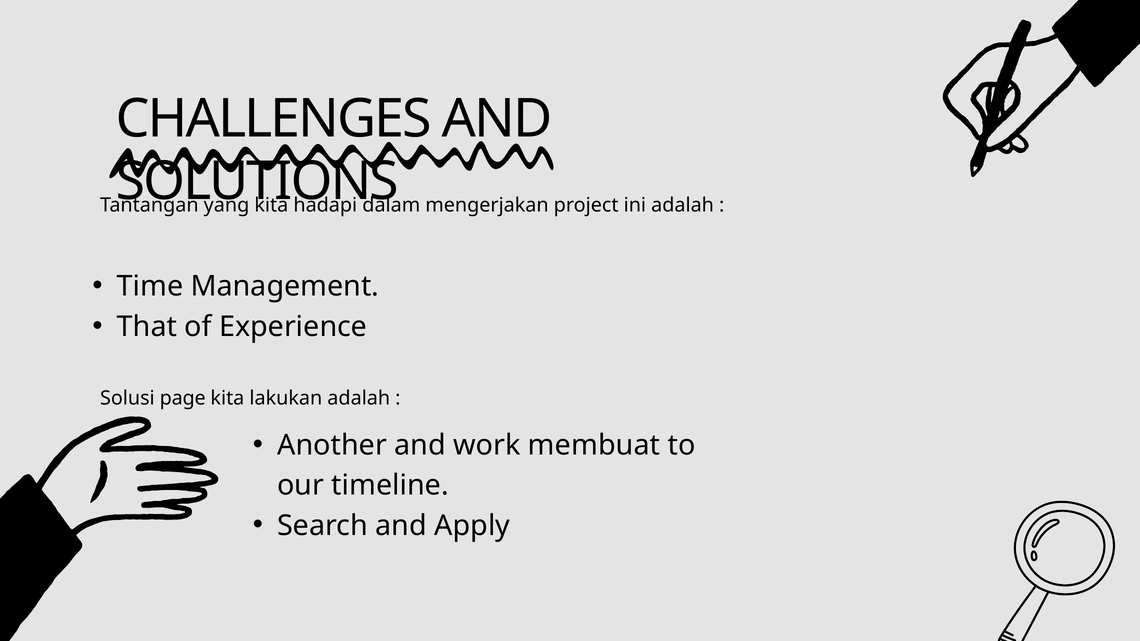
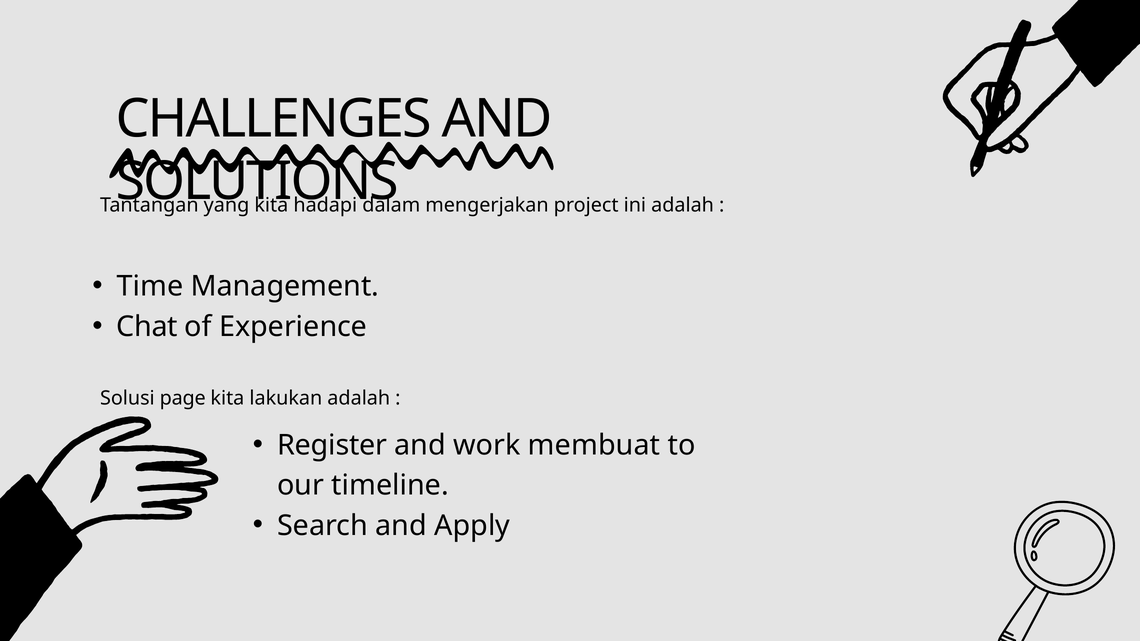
That: That -> Chat
Another: Another -> Register
